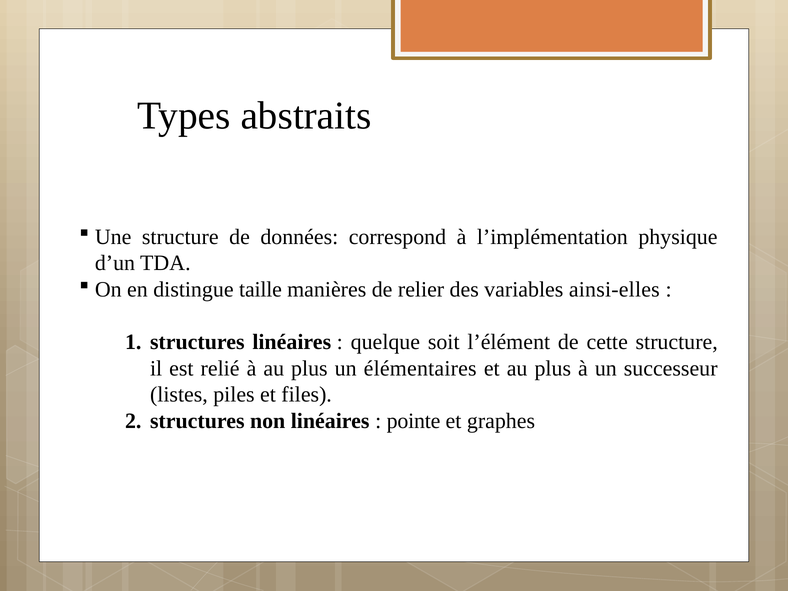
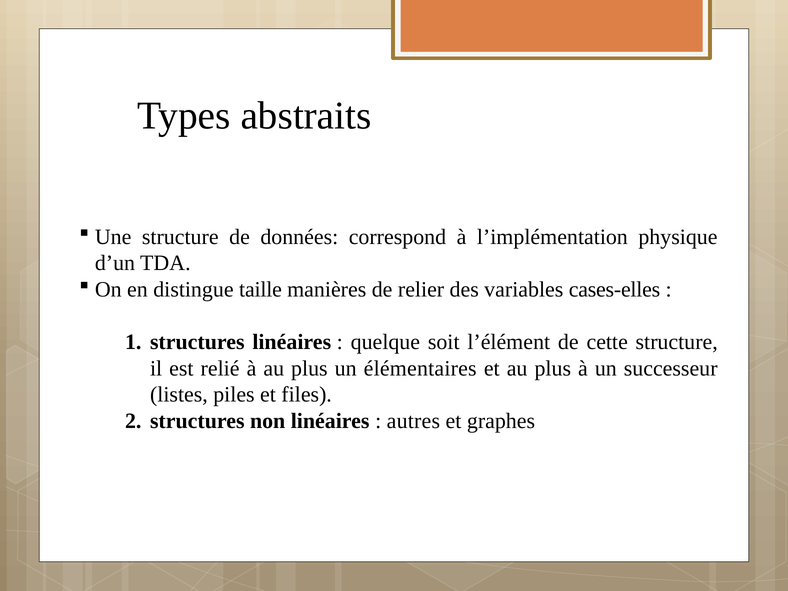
ainsi-elles: ainsi-elles -> cases-elles
pointe: pointe -> autres
